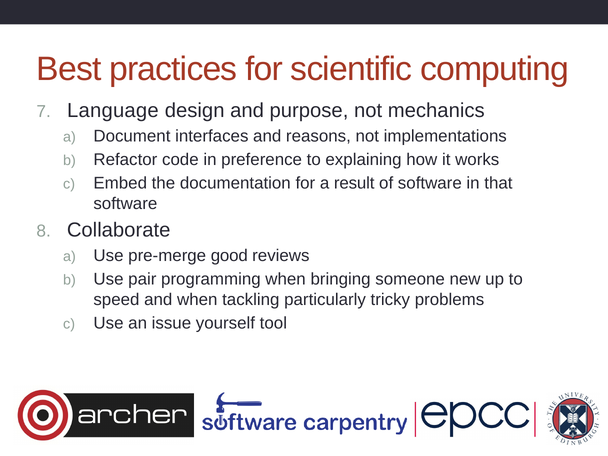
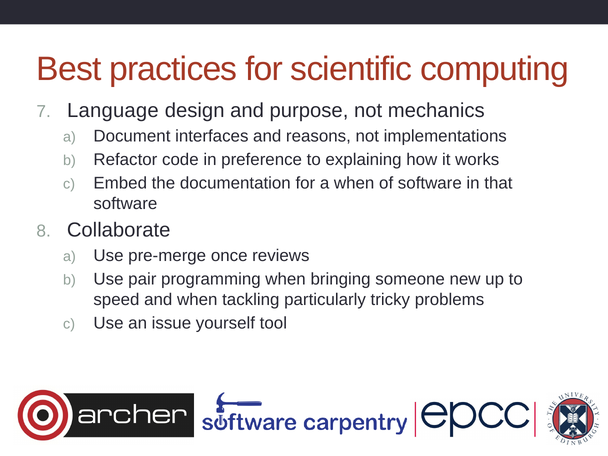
a result: result -> when
good: good -> once
